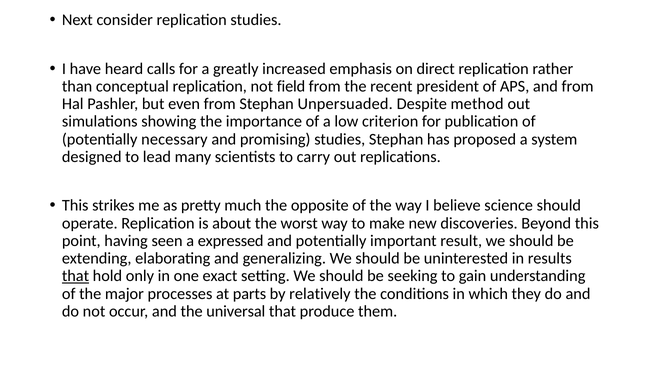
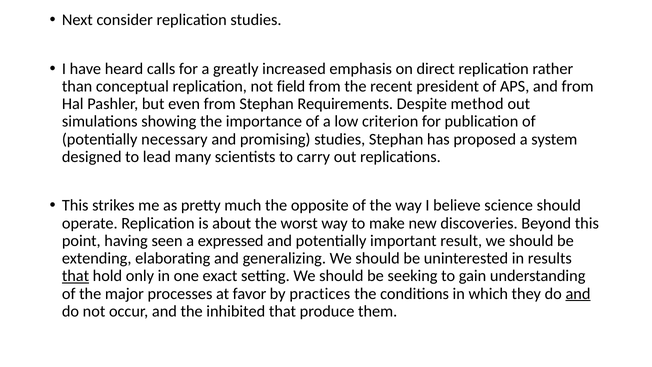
Unpersuaded: Unpersuaded -> Requirements
parts: parts -> favor
relatively: relatively -> practices
and at (578, 293) underline: none -> present
universal: universal -> inhibited
